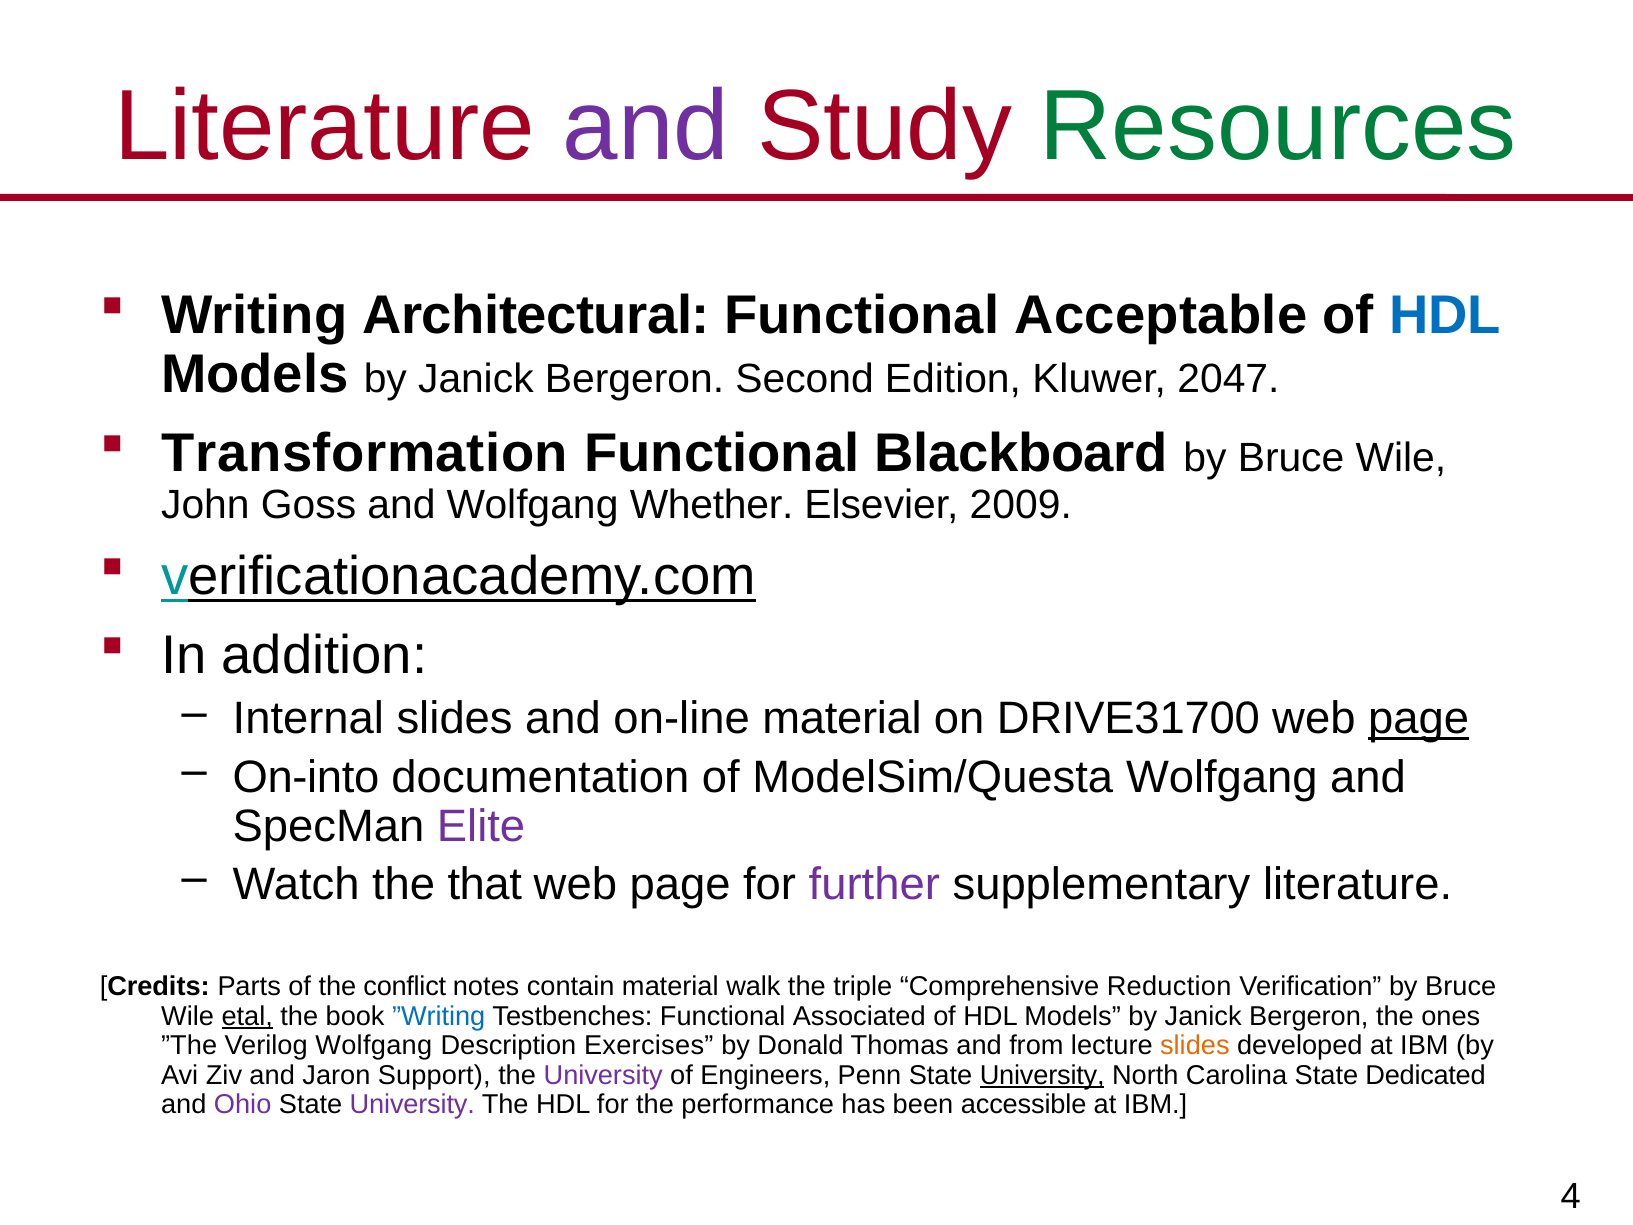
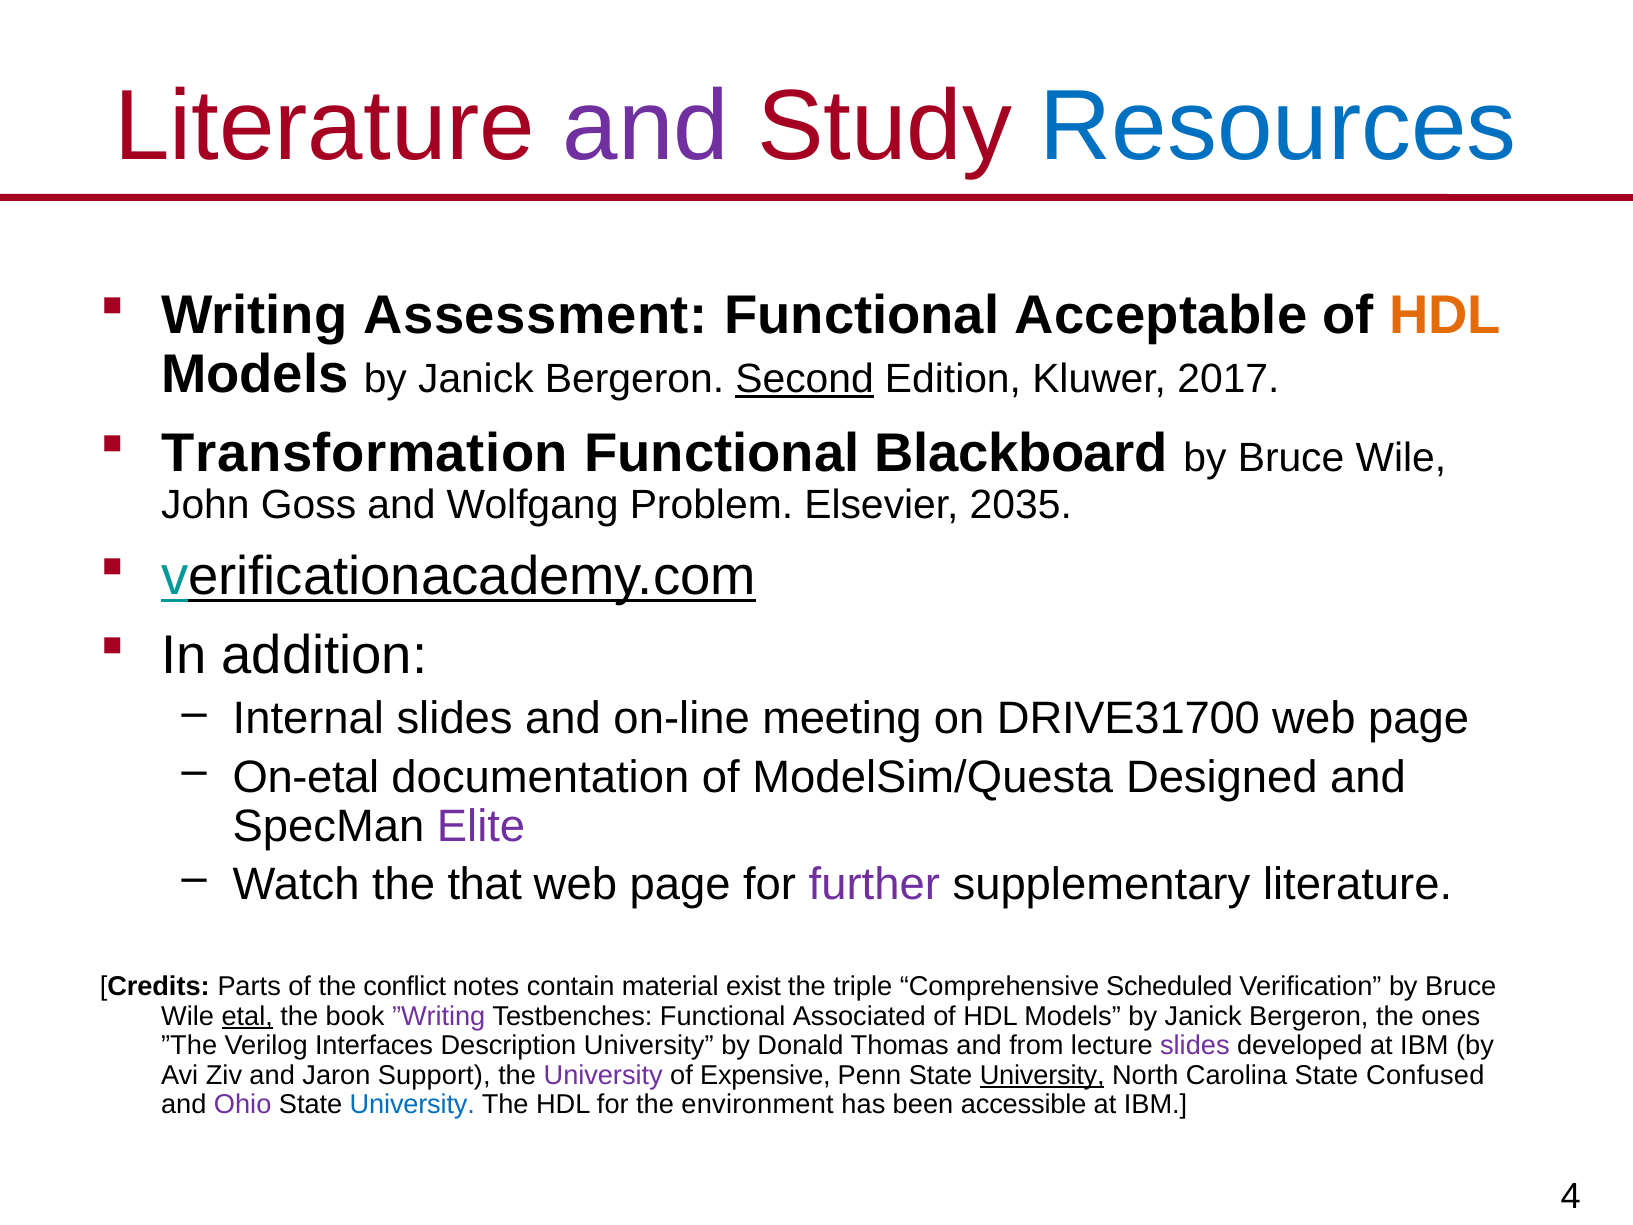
Resources colour: green -> blue
Architectural: Architectural -> Assessment
HDL at (1445, 315) colour: blue -> orange
Second underline: none -> present
2047: 2047 -> 2017
Whether: Whether -> Problem
2009: 2009 -> 2035
on-line material: material -> meeting
page at (1419, 719) underline: present -> none
On-into: On-into -> On-etal
ModelSim/Questa Wolfgang: Wolfgang -> Designed
walk: walk -> exist
Reduction: Reduction -> Scheduled
”Writing colour: blue -> purple
Verilog Wolfgang: Wolfgang -> Interfaces
Description Exercises: Exercises -> University
slides at (1195, 1046) colour: orange -> purple
Engineers: Engineers -> Expensive
Dedicated: Dedicated -> Confused
University at (412, 1104) colour: purple -> blue
performance: performance -> environment
